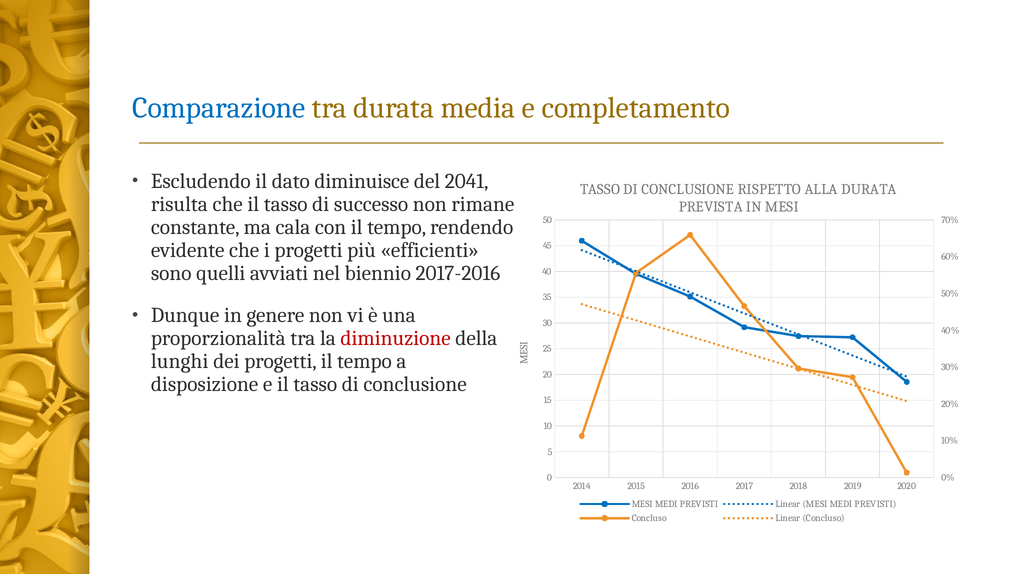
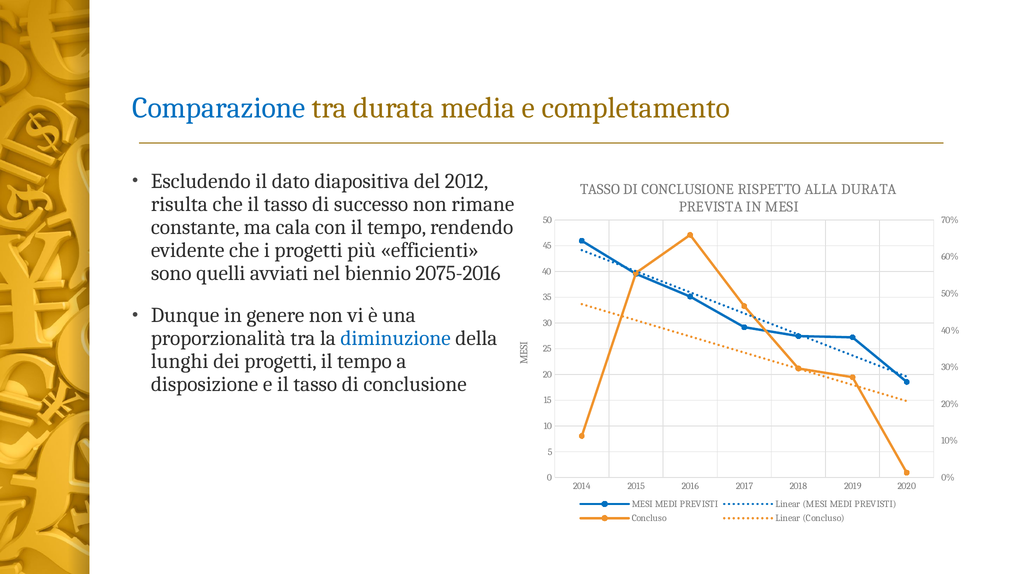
diminuisce: diminuisce -> diapositiva
2041: 2041 -> 2012
2017-2016: 2017-2016 -> 2075-2016
diminuzione colour: red -> blue
